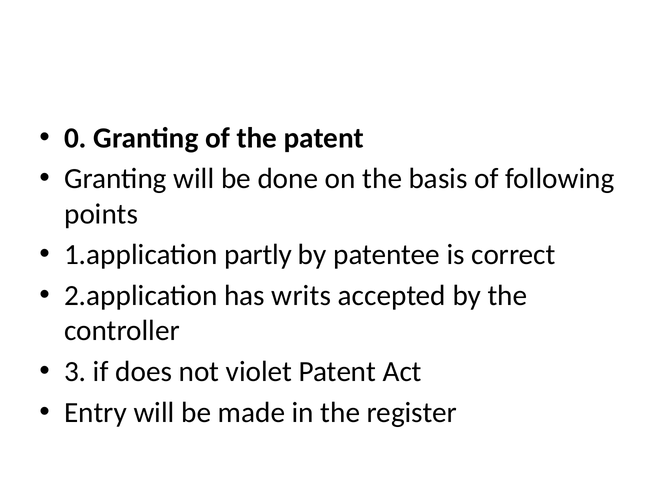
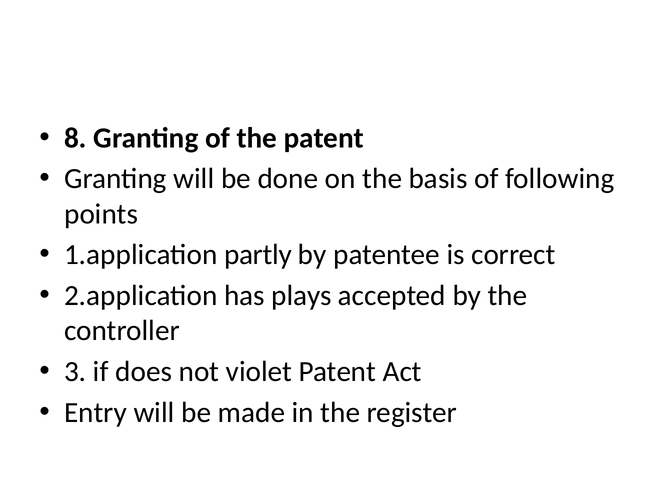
0: 0 -> 8
writs: writs -> plays
